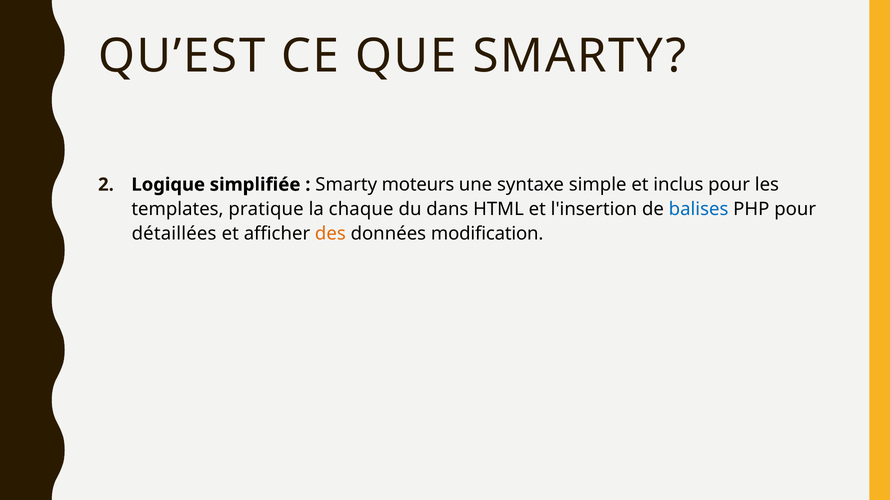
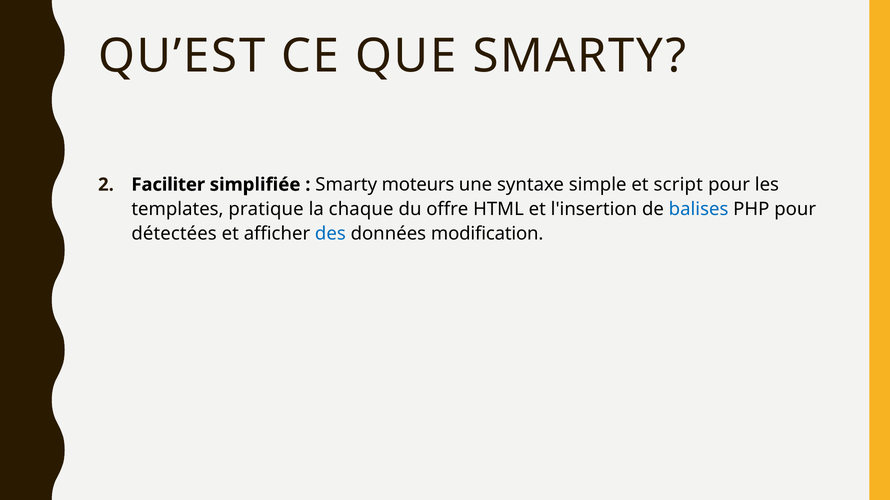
Logique: Logique -> Faciliter
inclus: inclus -> script
dans: dans -> offre
détaillées: détaillées -> détectées
des colour: orange -> blue
